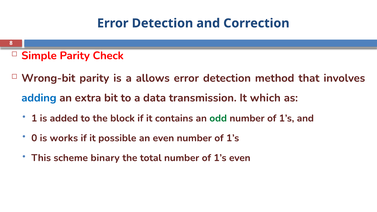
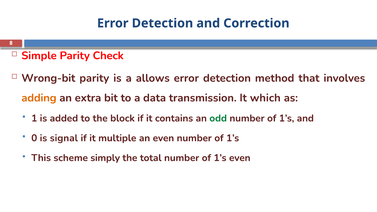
adding colour: blue -> orange
works: works -> signal
possible: possible -> multiple
binary: binary -> simply
